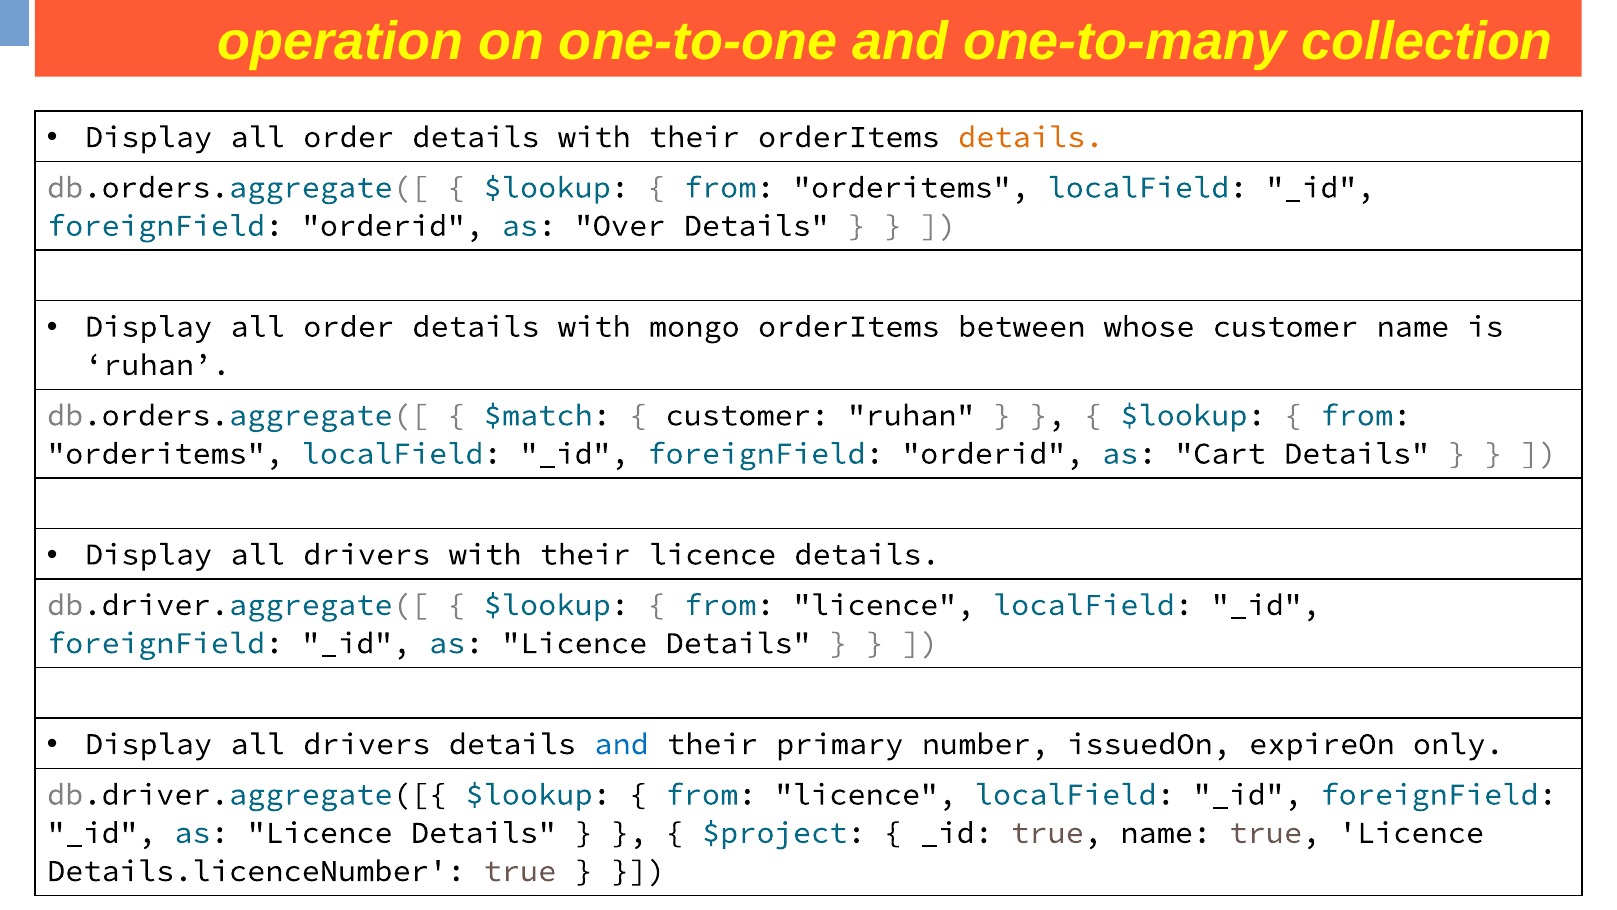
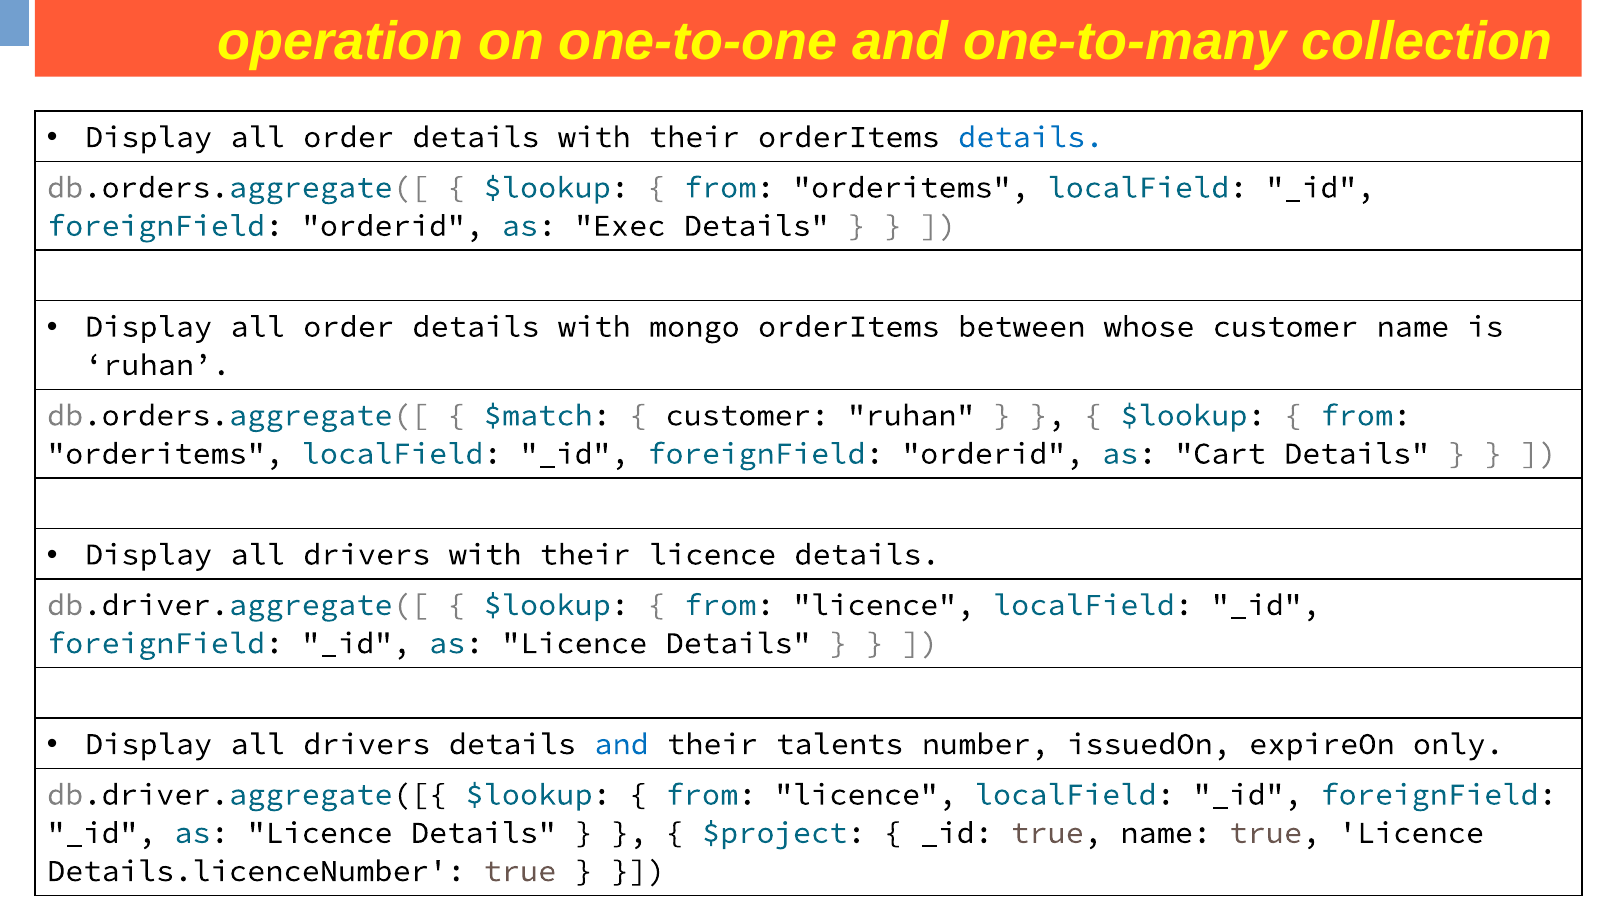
details at (1031, 137) colour: orange -> blue
Over: Over -> Exec
primary: primary -> talents
